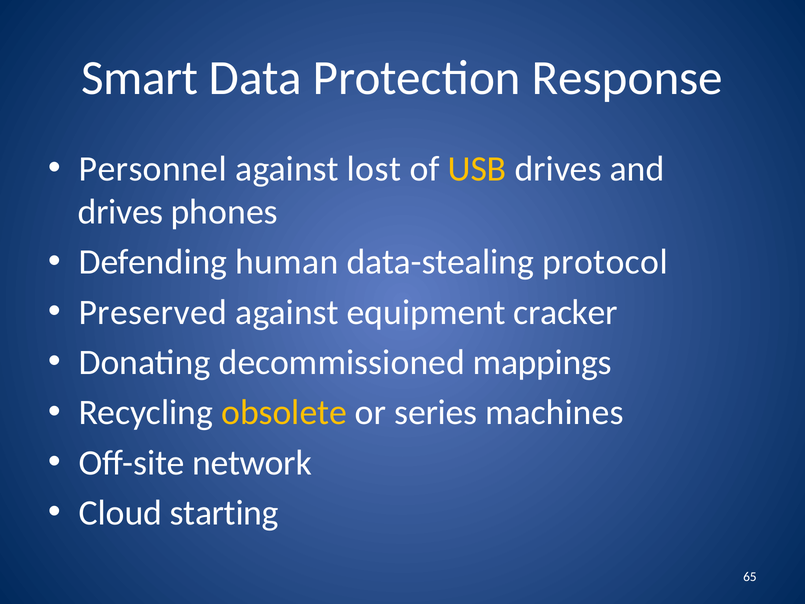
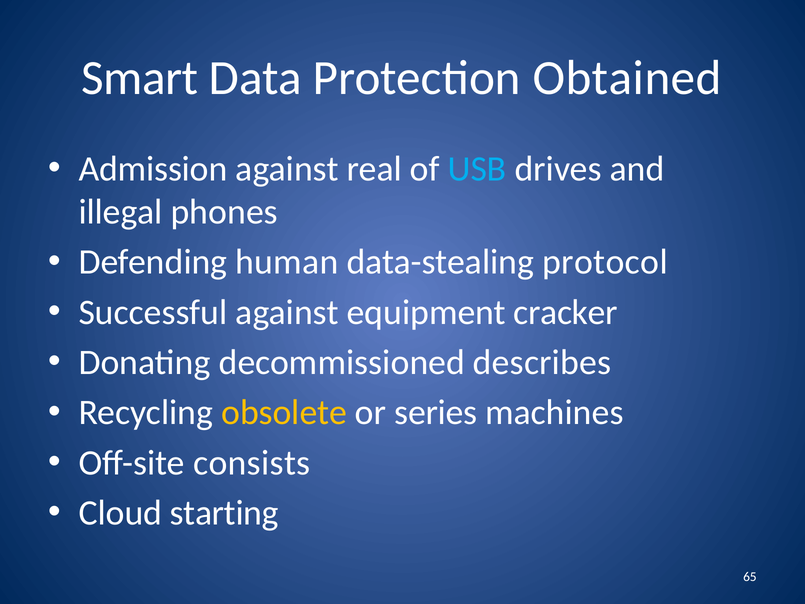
Response: Response -> Obtained
Personnel: Personnel -> Admission
lost: lost -> real
USB colour: yellow -> light blue
drives at (121, 212): drives -> illegal
Preserved: Preserved -> Successful
mappings: mappings -> describes
network: network -> consists
